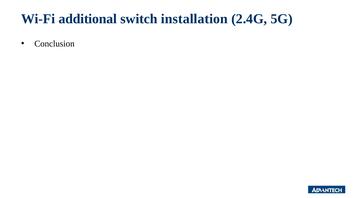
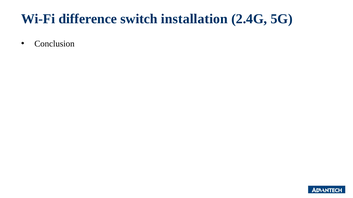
additional: additional -> difference
